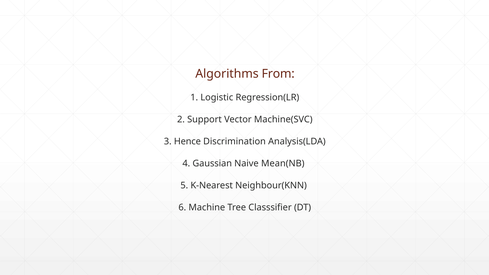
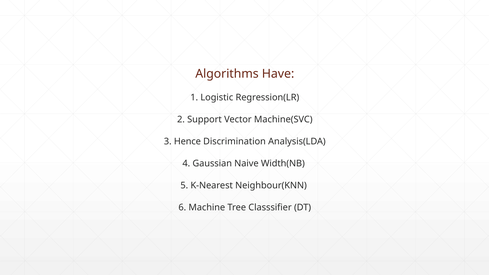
From: From -> Have
Mean(NB: Mean(NB -> Width(NB
